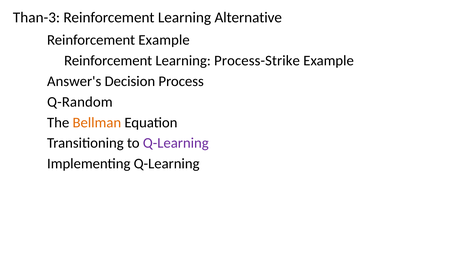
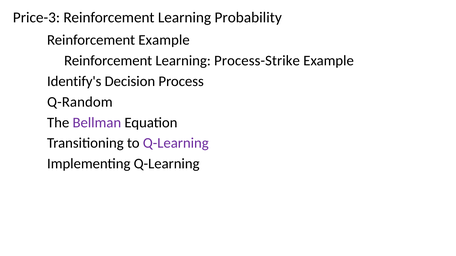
Than-3: Than-3 -> Price-3
Alternative: Alternative -> Probability
Answer's: Answer's -> Identify's
Bellman colour: orange -> purple
